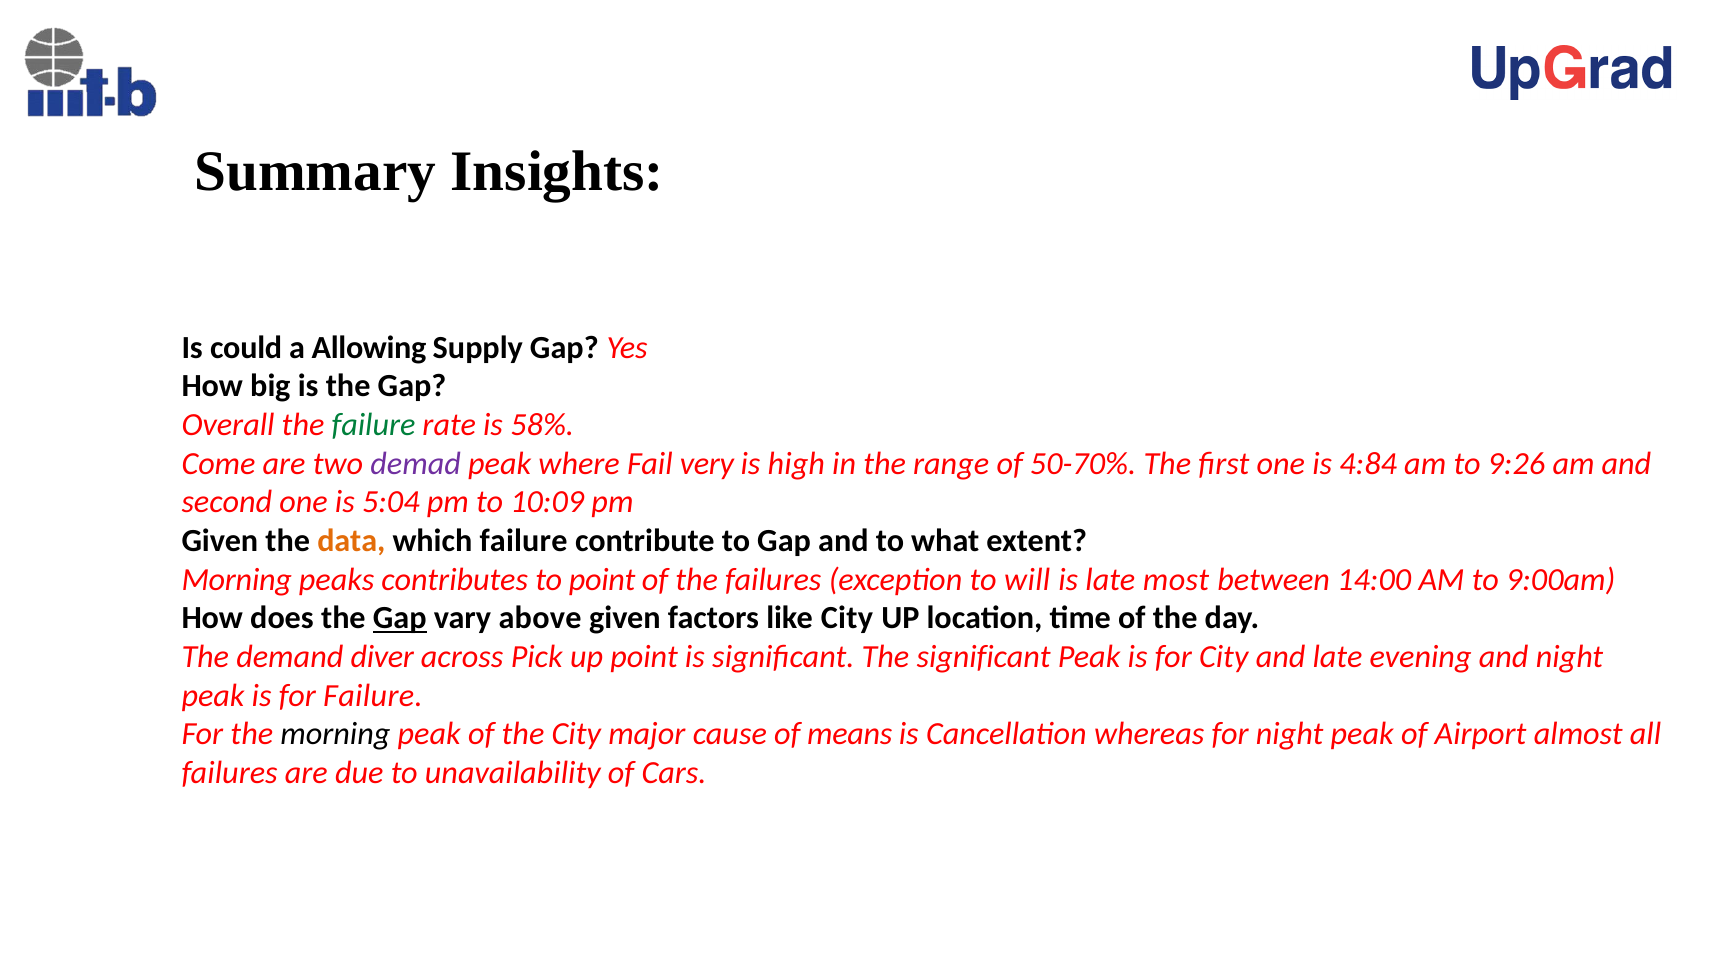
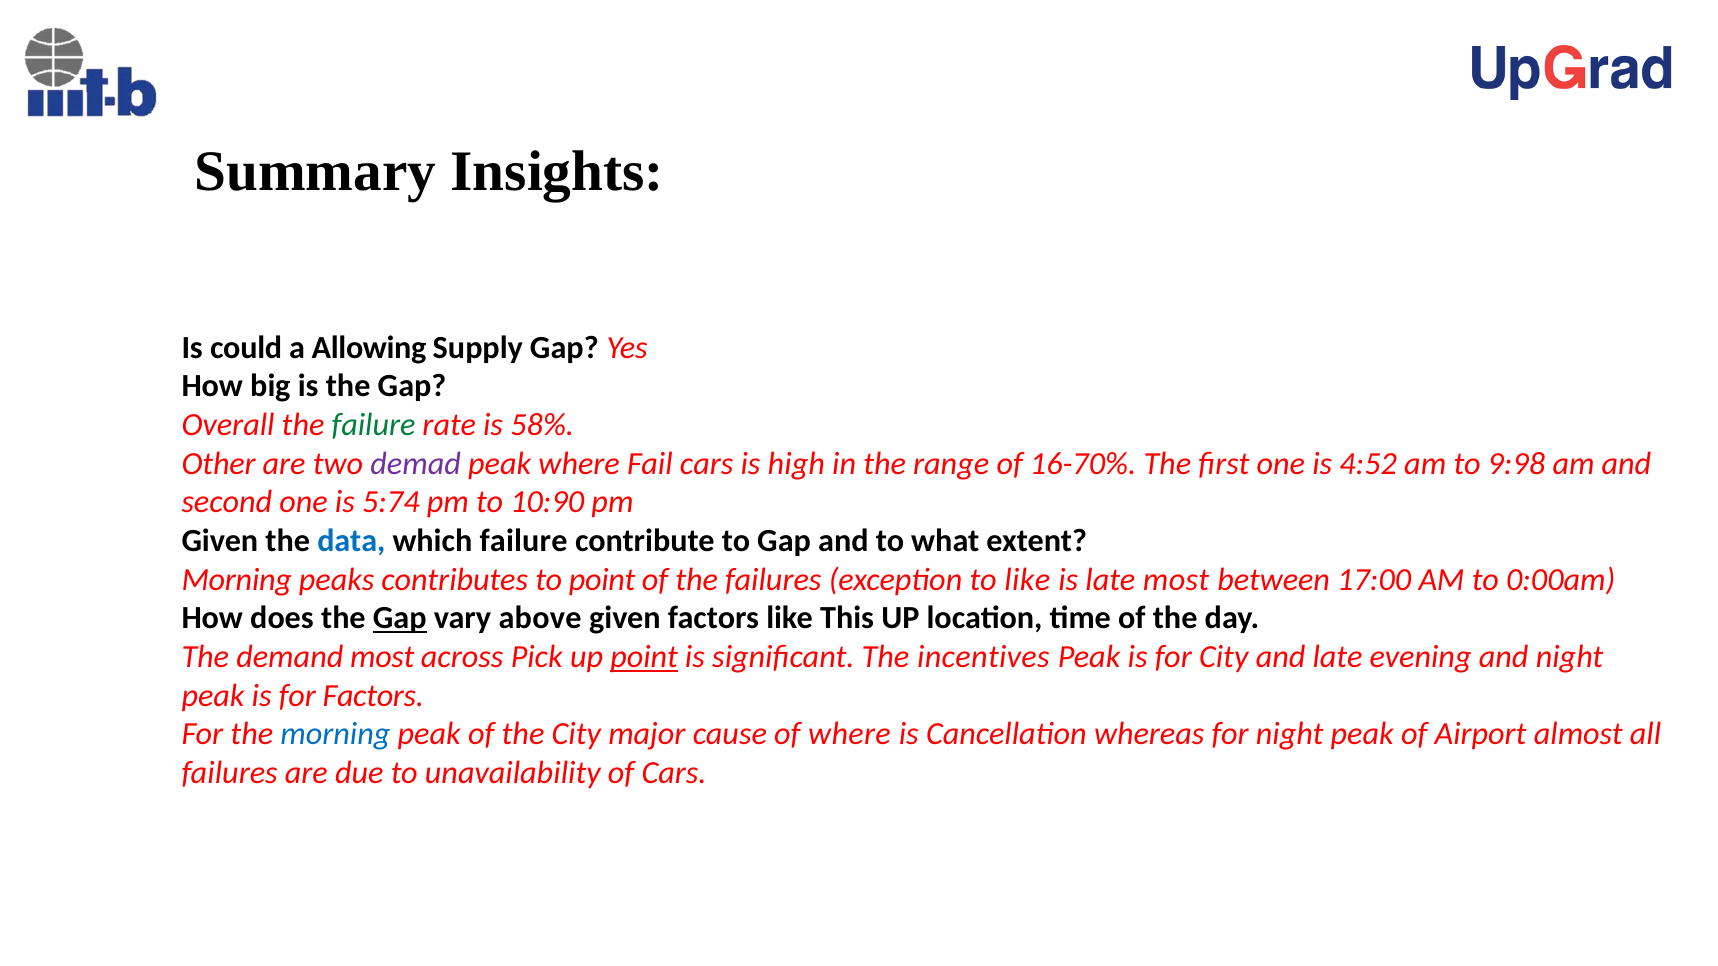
Come: Come -> Other
Fail very: very -> cars
50-70%: 50-70% -> 16-70%
4:84: 4:84 -> 4:52
9:26: 9:26 -> 9:98
5:04: 5:04 -> 5:74
10:09: 10:09 -> 10:90
data colour: orange -> blue
to will: will -> like
14:00: 14:00 -> 17:00
9:00am: 9:00am -> 0:00am
like City: City -> This
demand diver: diver -> most
point at (644, 657) underline: none -> present
The significant: significant -> incentives
for Failure: Failure -> Factors
morning at (335, 734) colour: black -> blue
of means: means -> where
